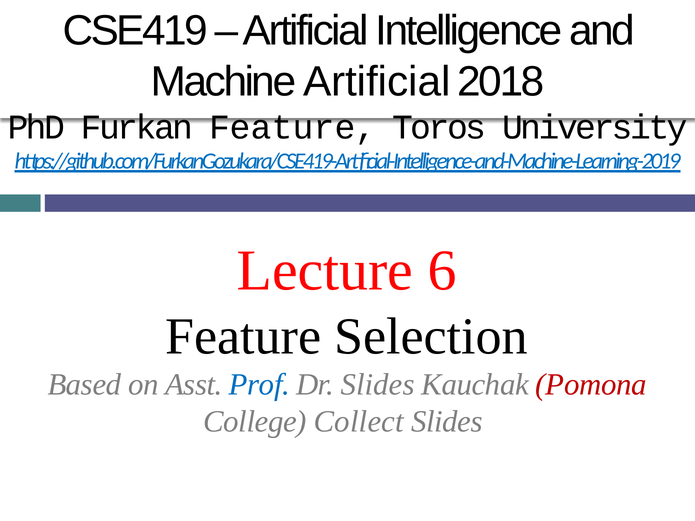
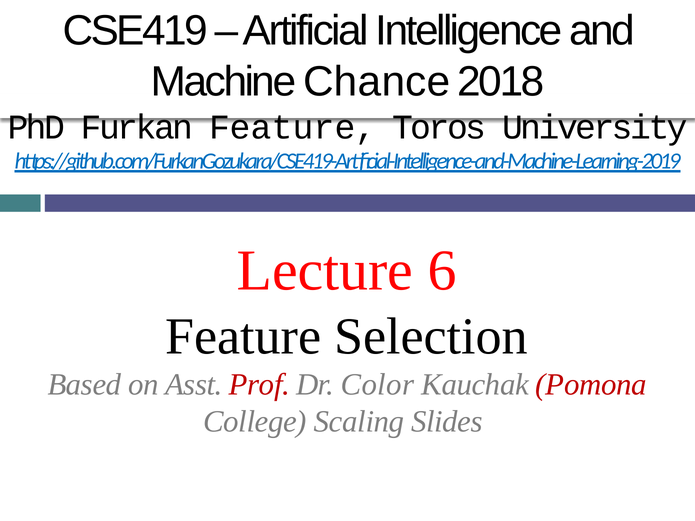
Machine Artificial: Artificial -> Chance
Prof colour: blue -> red
Dr Slides: Slides -> Color
Collect: Collect -> Scaling
